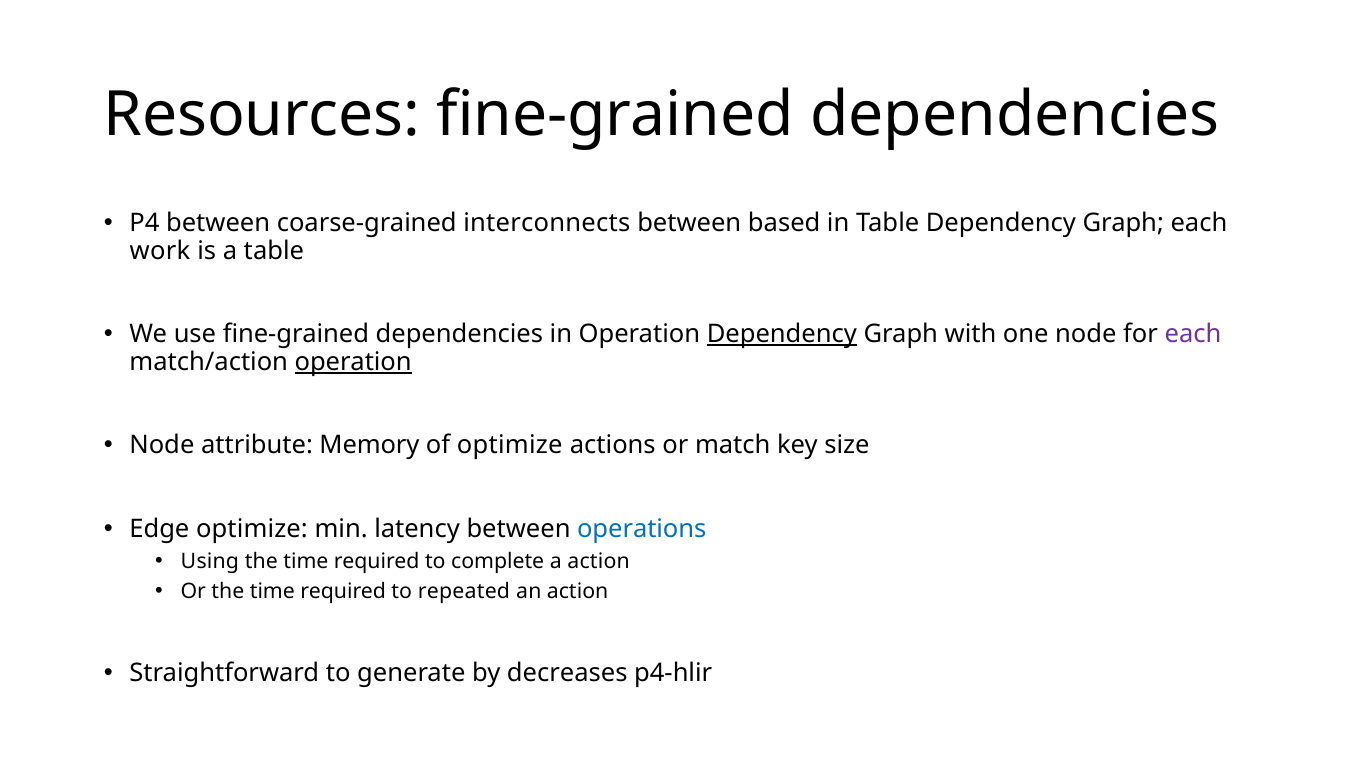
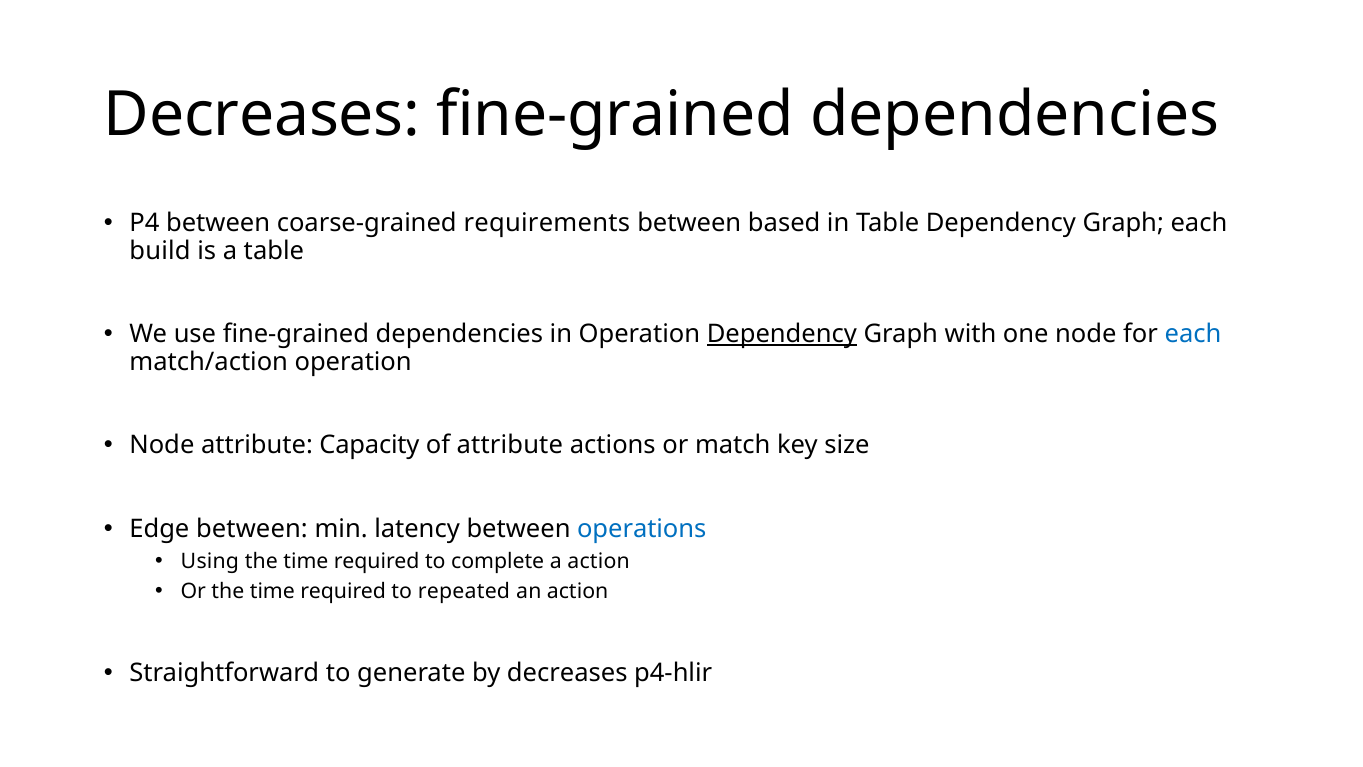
Resources at (262, 114): Resources -> Decreases
interconnects: interconnects -> requirements
work: work -> build
each at (1193, 334) colour: purple -> blue
operation at (353, 362) underline: present -> none
Memory: Memory -> Capacity
of optimize: optimize -> attribute
Edge optimize: optimize -> between
